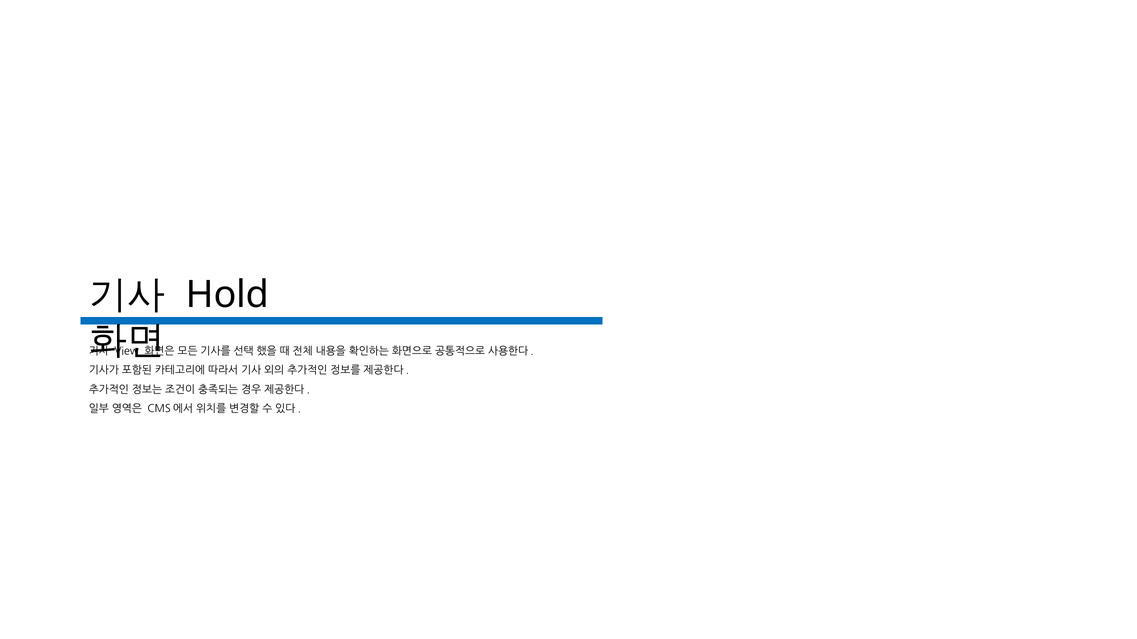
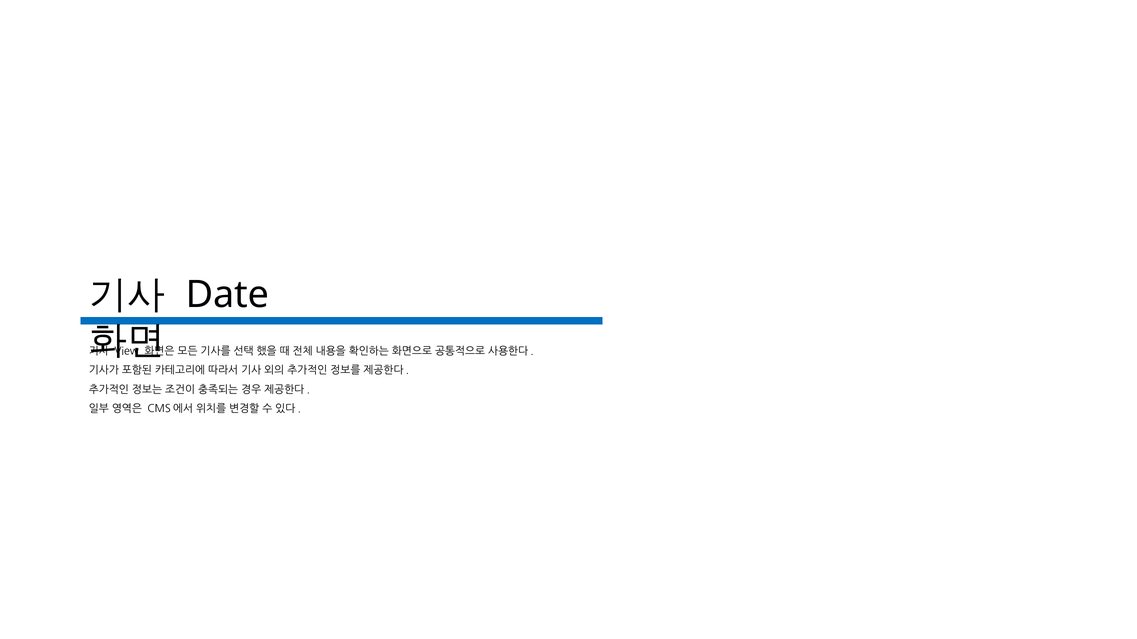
Hold: Hold -> Date
